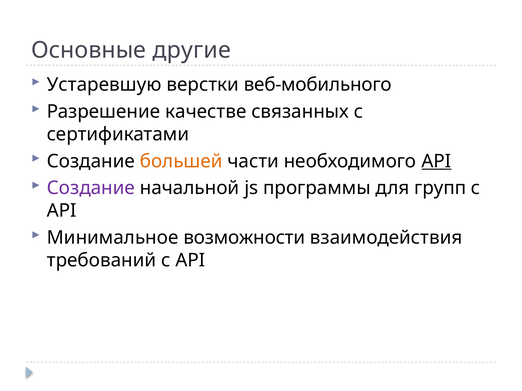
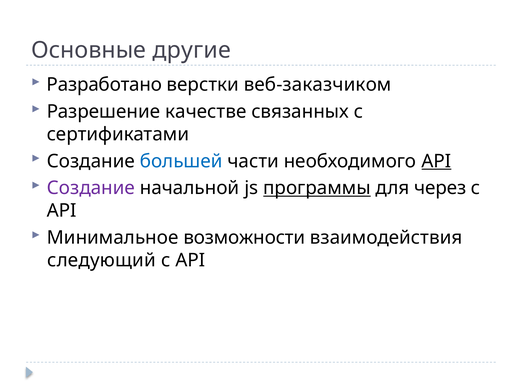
Устаревшую: Устаревшую -> Разработано
веб-мобильного: веб-мобильного -> веб-заказчиком
большей colour: orange -> blue
программы underline: none -> present
групп: групп -> через
требований: требований -> следующий
